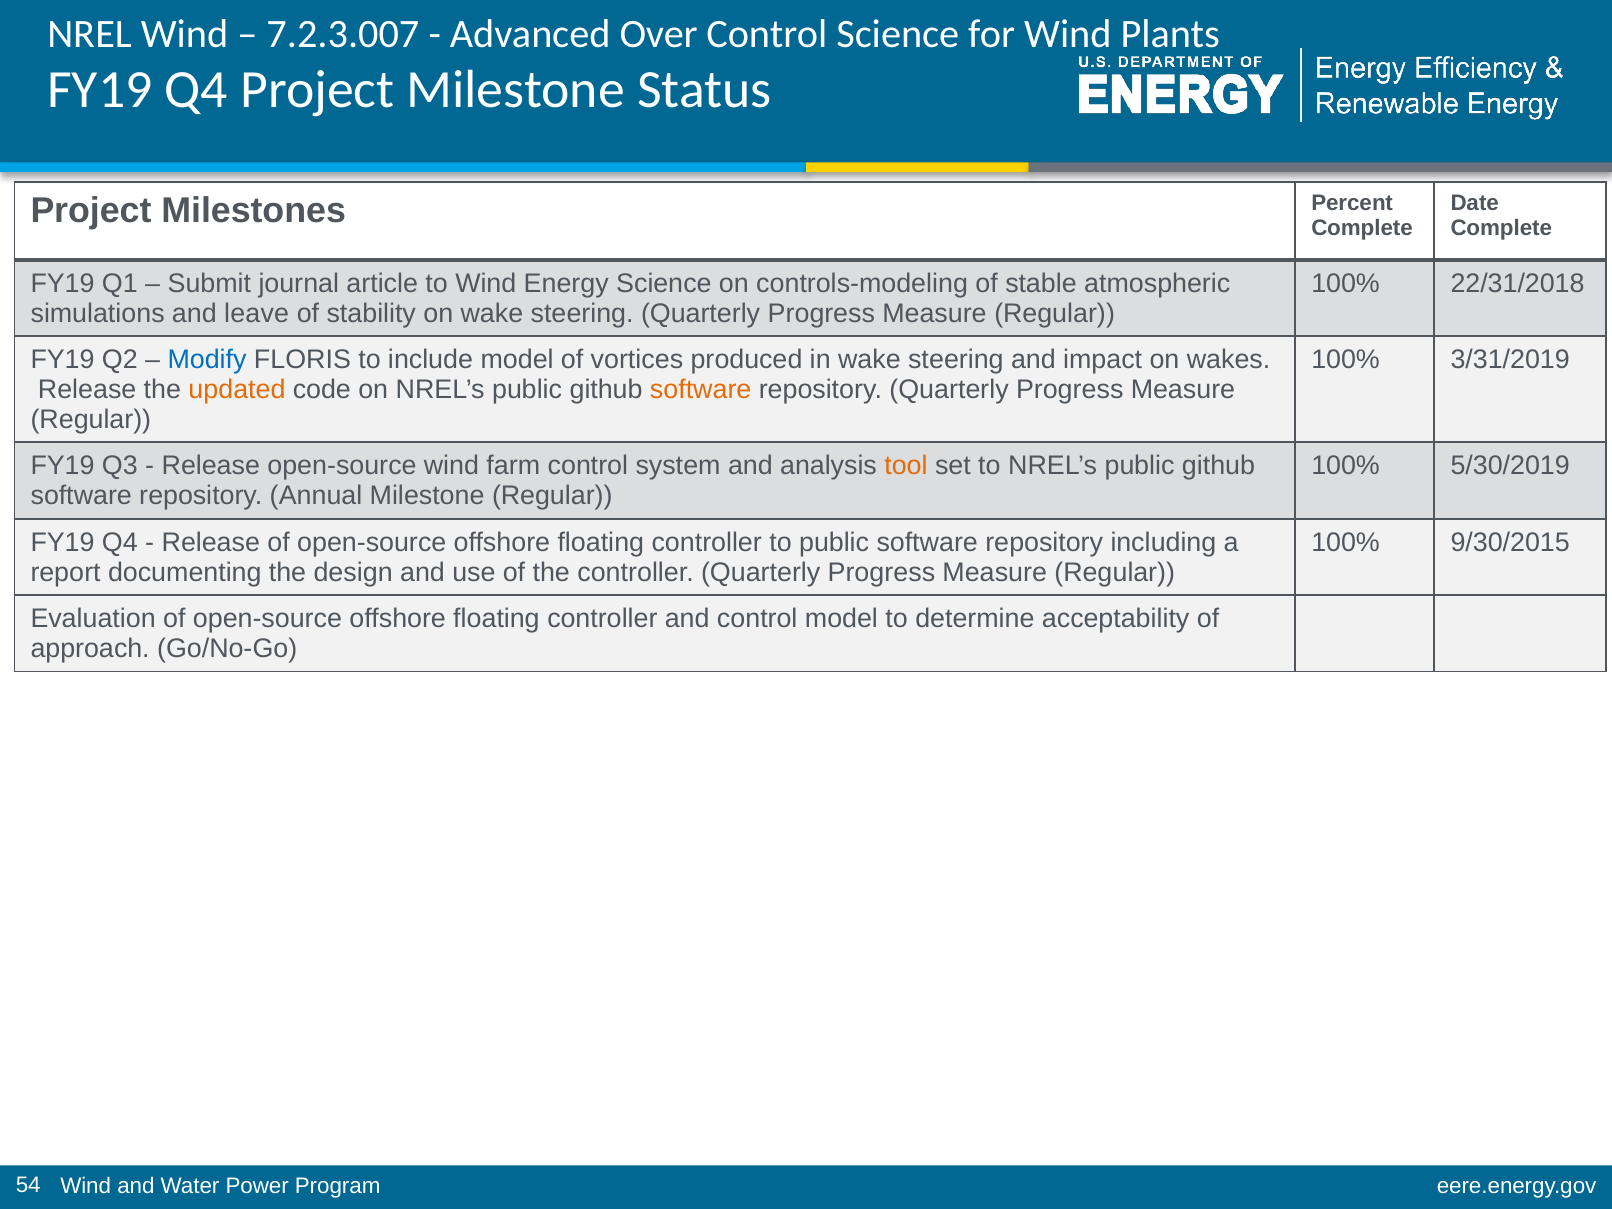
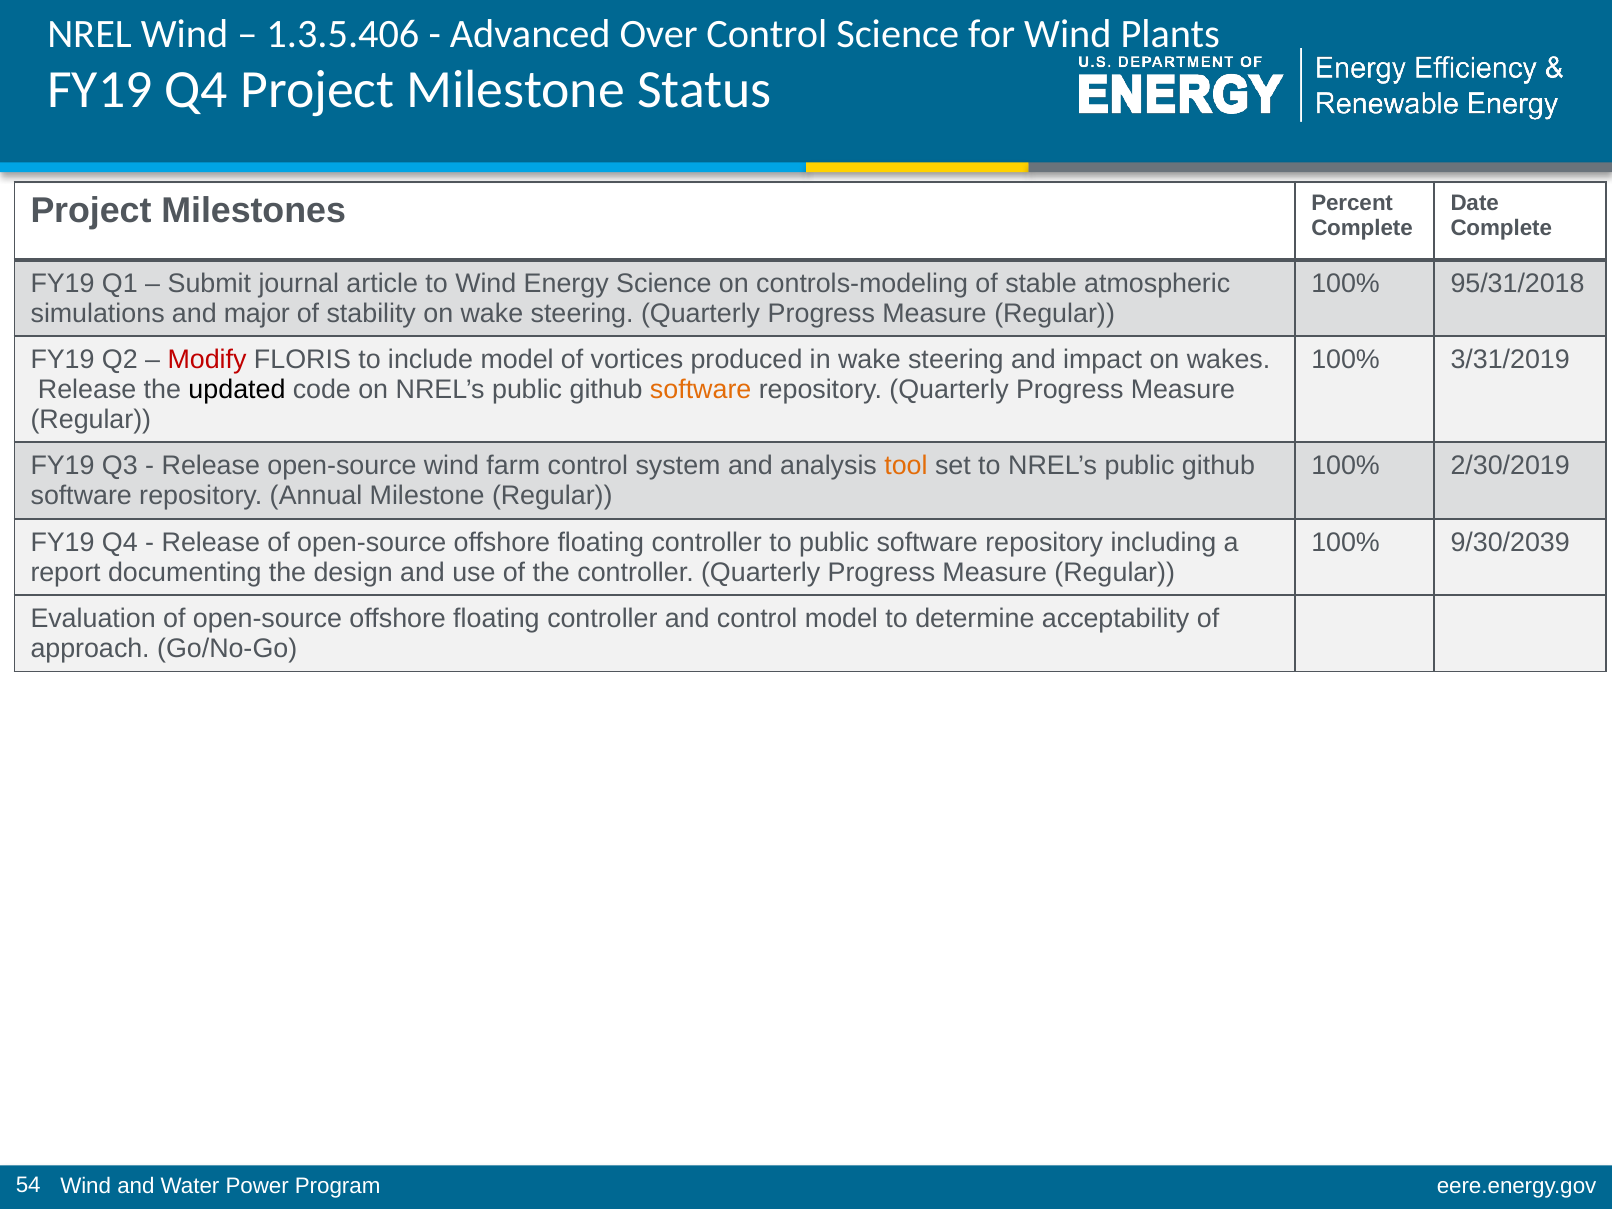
7.2.3.007: 7.2.3.007 -> 1.3.5.406
22/31/2018: 22/31/2018 -> 95/31/2018
leave: leave -> major
Modify colour: blue -> red
updated colour: orange -> black
5/30/2019: 5/30/2019 -> 2/30/2019
9/30/2015: 9/30/2015 -> 9/30/2039
